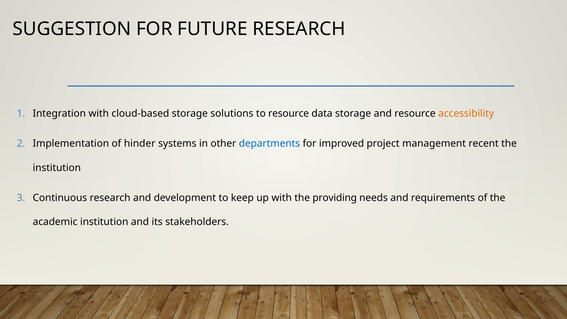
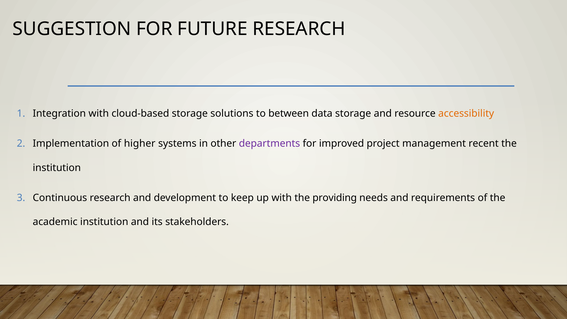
to resource: resource -> between
hinder: hinder -> higher
departments colour: blue -> purple
